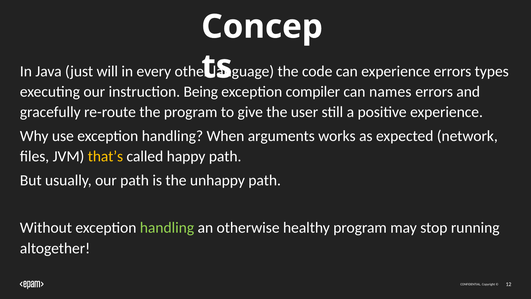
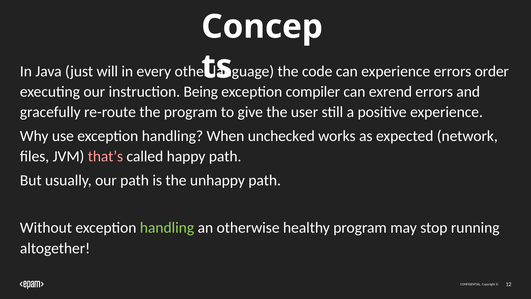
types: types -> order
names: names -> exrend
arguments: arguments -> unchecked
that’s colour: yellow -> pink
